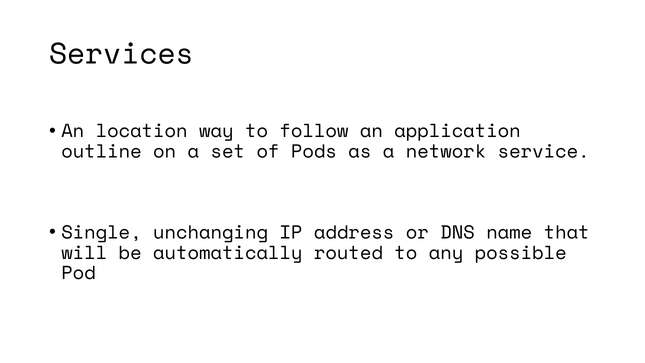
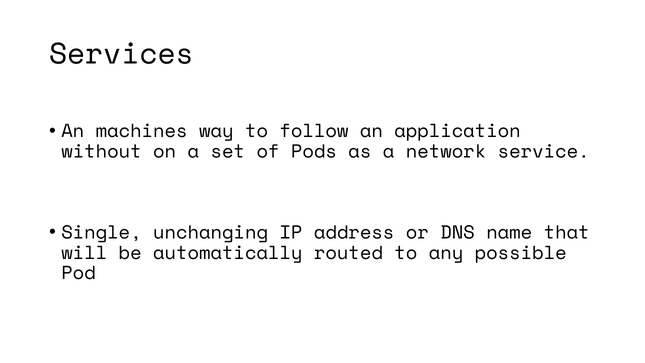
location: location -> machines
outline: outline -> without
